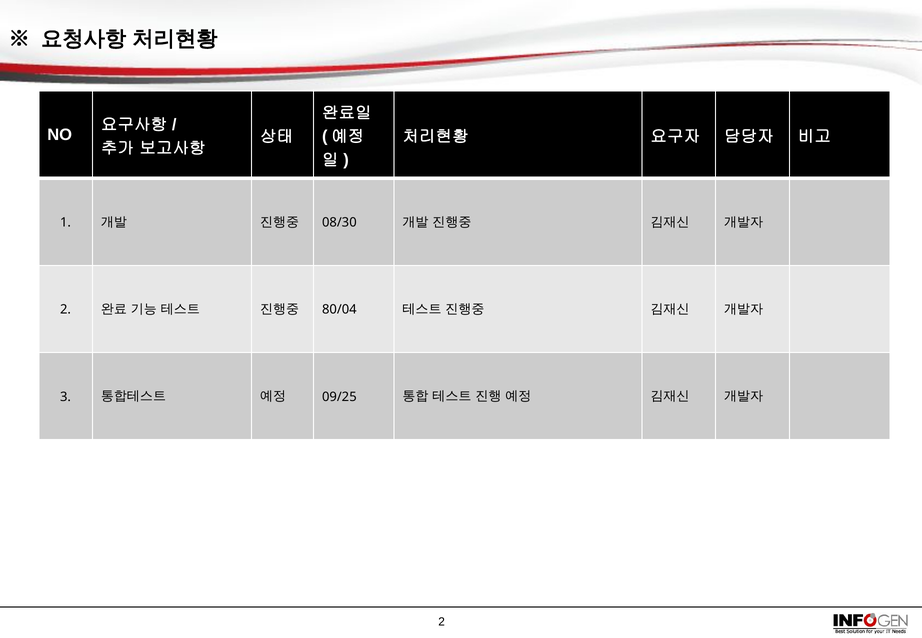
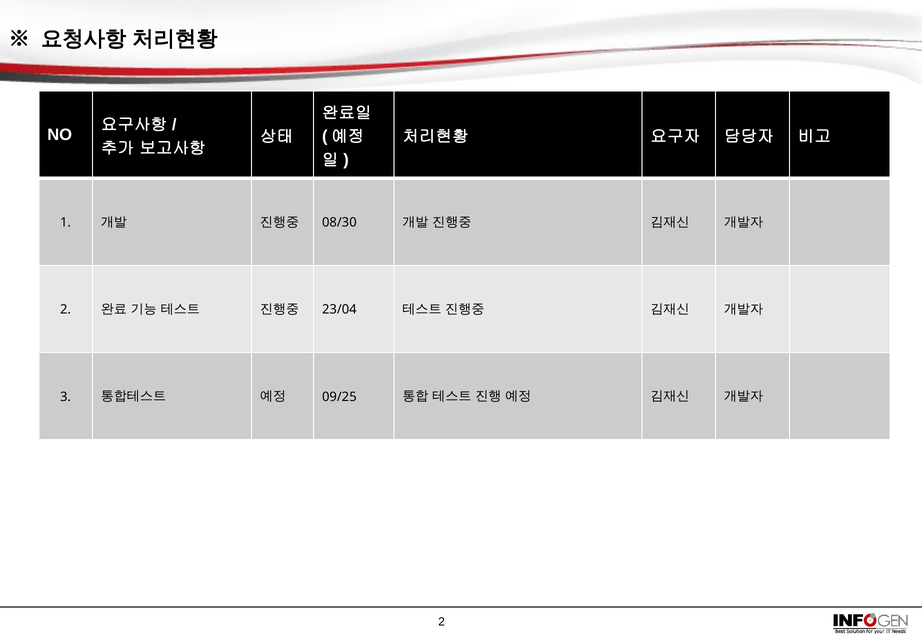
80/04: 80/04 -> 23/04
